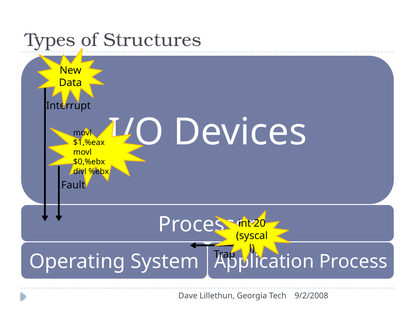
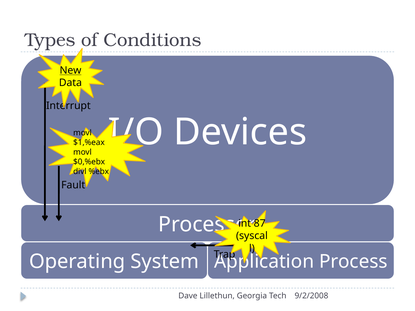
Structures: Structures -> Conditions
New underline: none -> present
20: 20 -> 87
